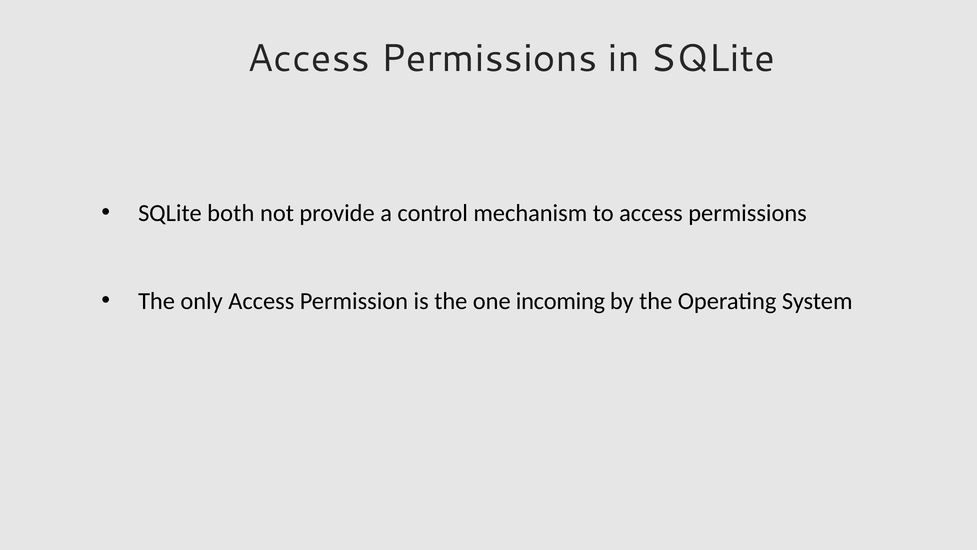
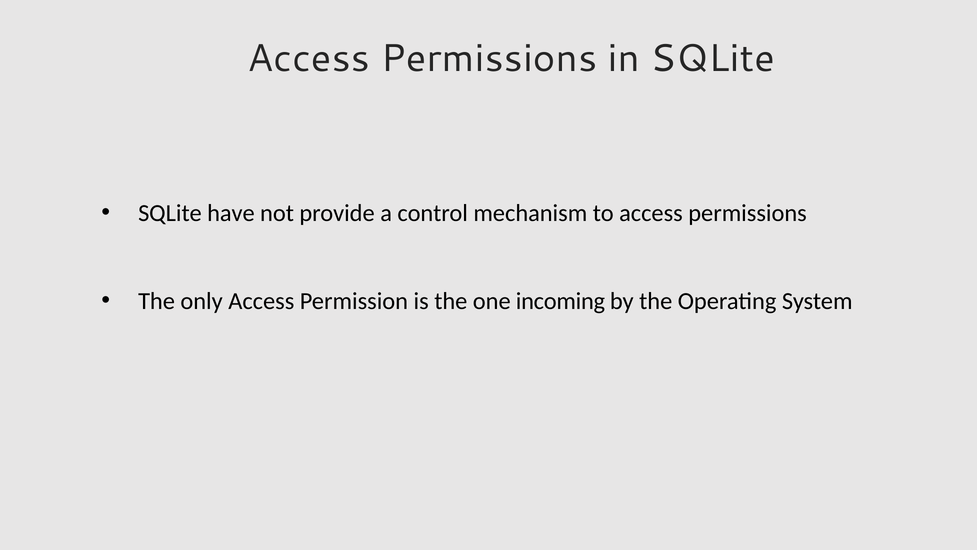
both: both -> have
